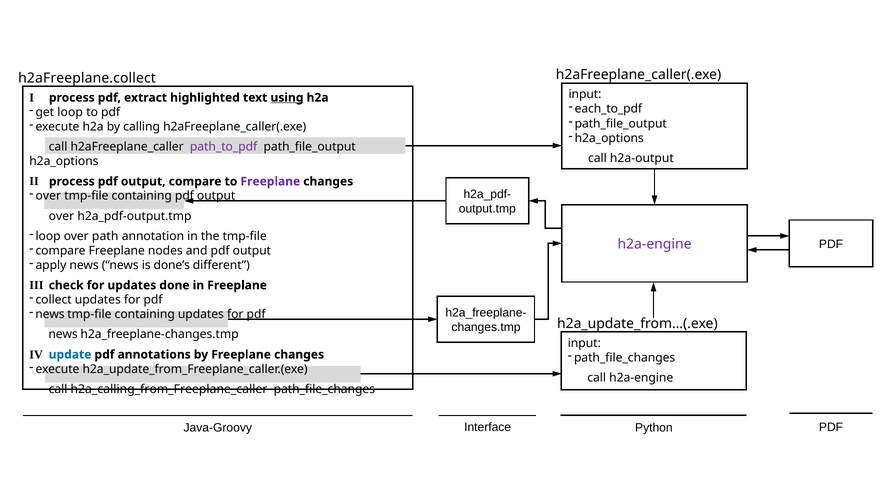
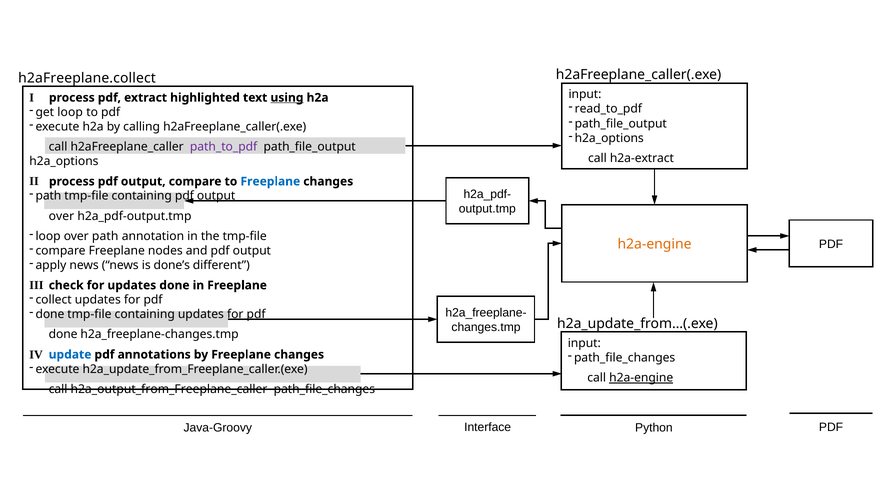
each_to_pdf: each_to_pdf -> read_to_pdf
h2a-output: h2a-output -> h2a-extract
Freeplane at (270, 182) colour: purple -> blue
over at (48, 196): over -> path
h2a-engine at (655, 244) colour: purple -> orange
news at (50, 315): news -> done
news at (63, 335): news -> done
h2a-engine at (641, 378) underline: none -> present
h2a_calling_from_Freeplane_caller: h2a_calling_from_Freeplane_caller -> h2a_output_from_Freeplane_caller
